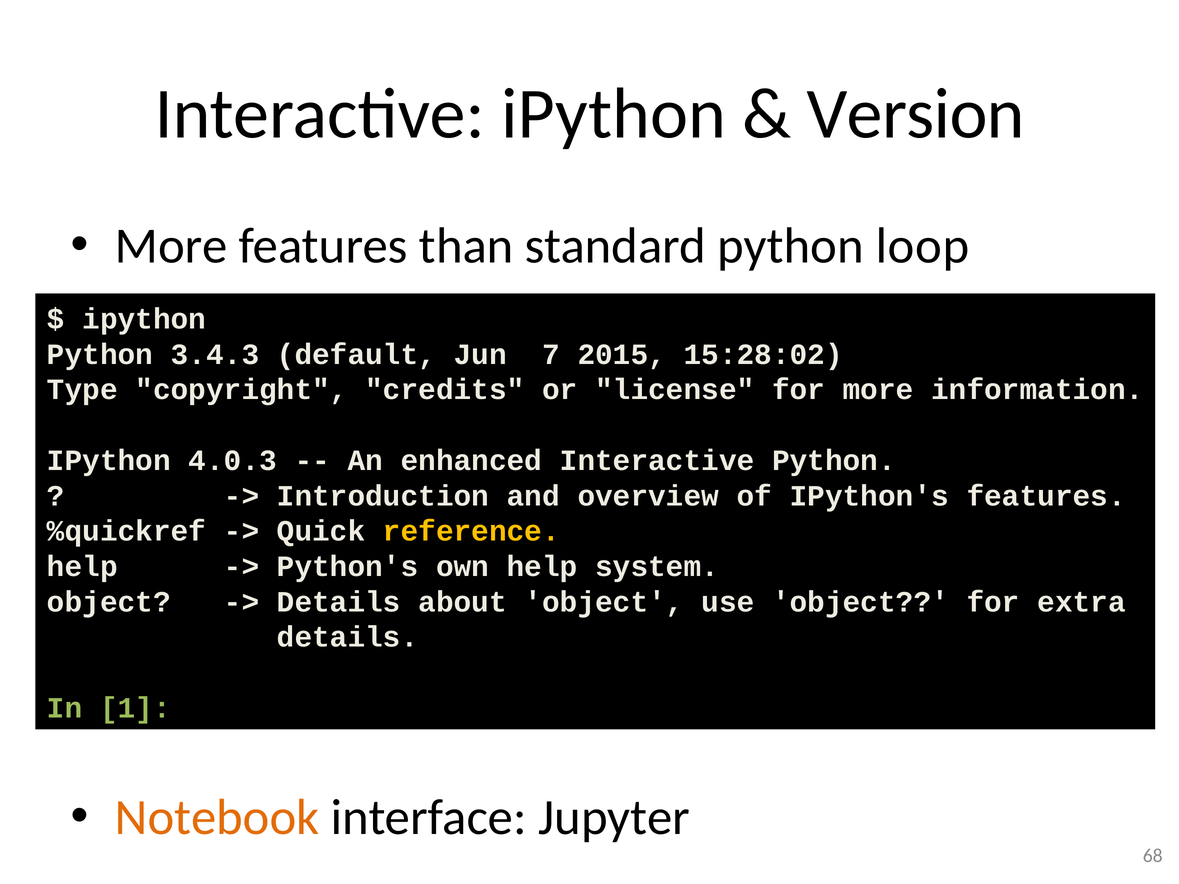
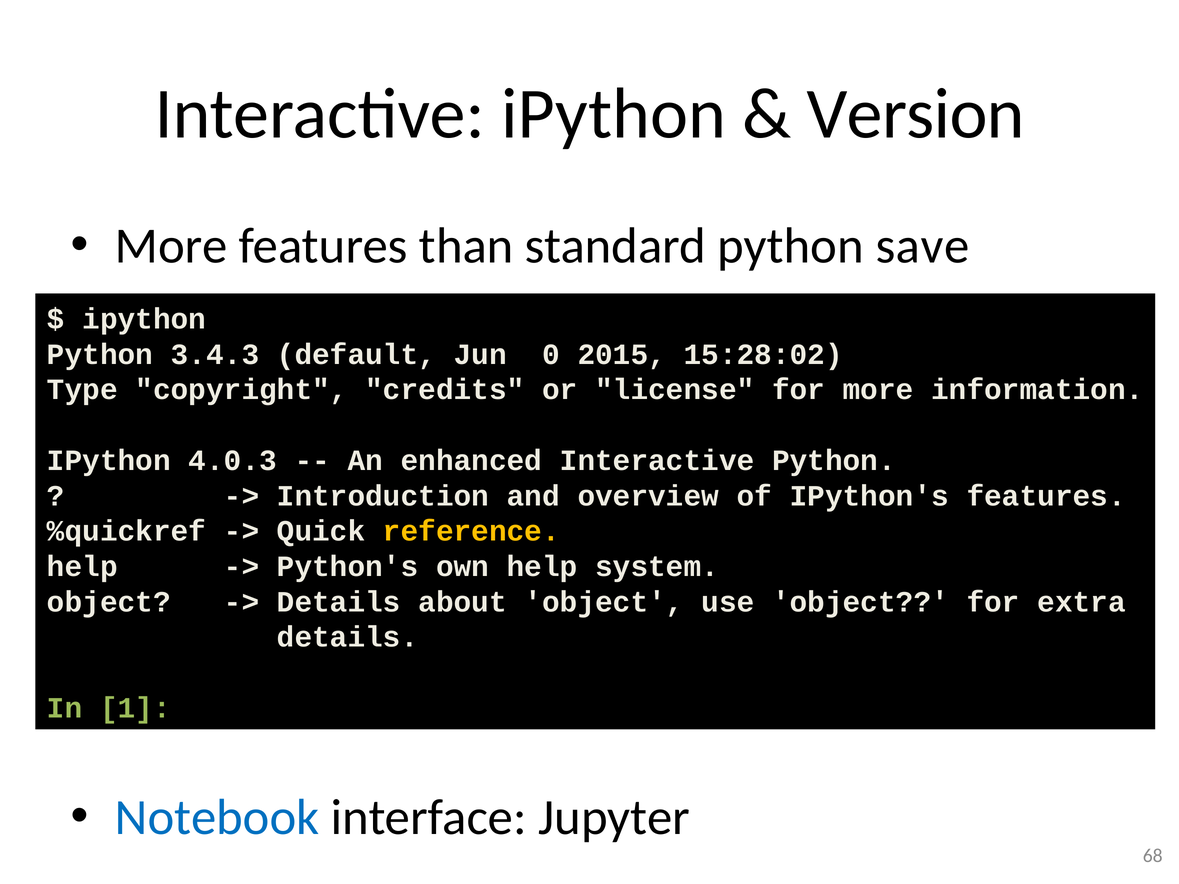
loop: loop -> save
7: 7 -> 0
Notebook colour: orange -> blue
